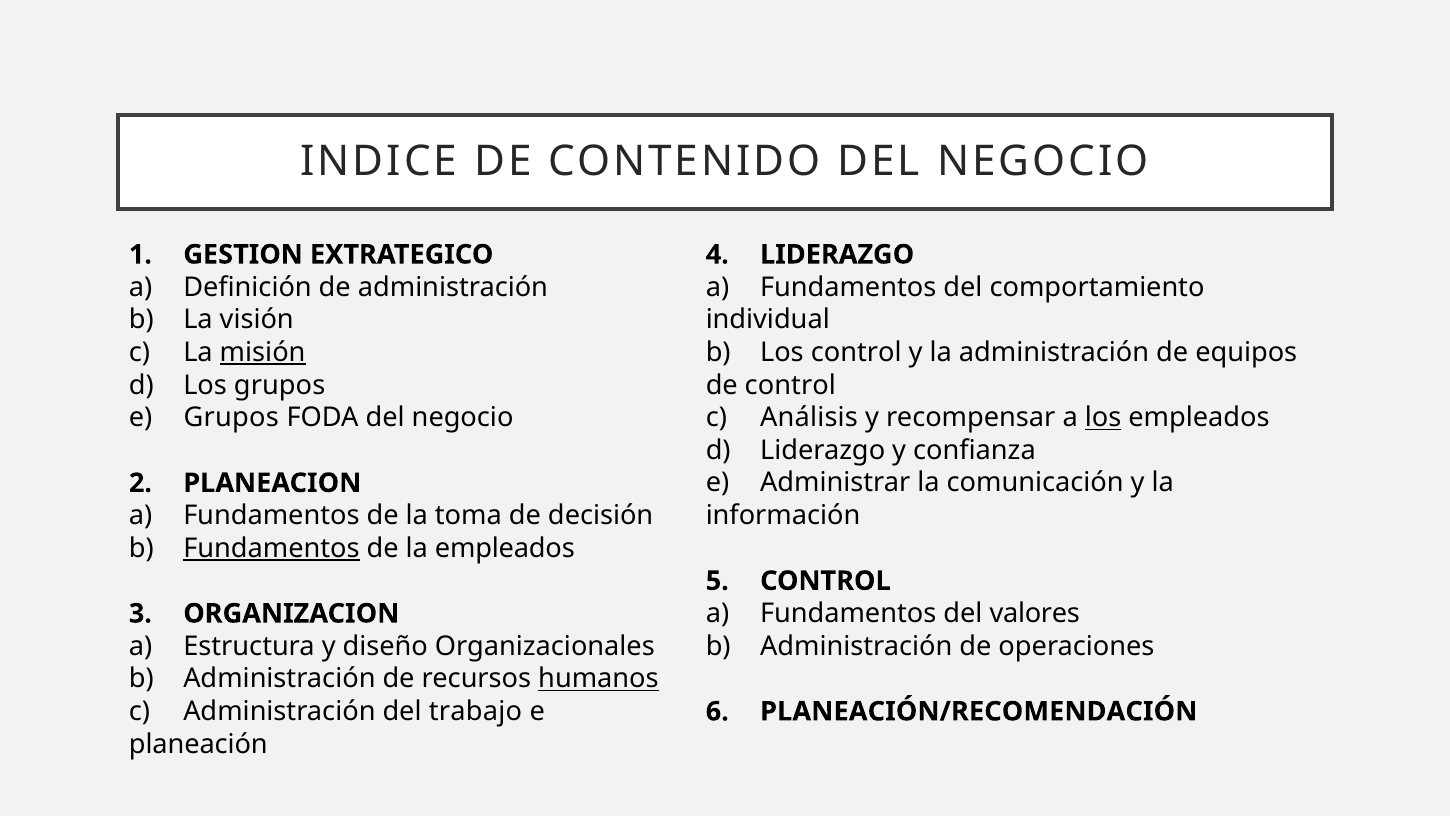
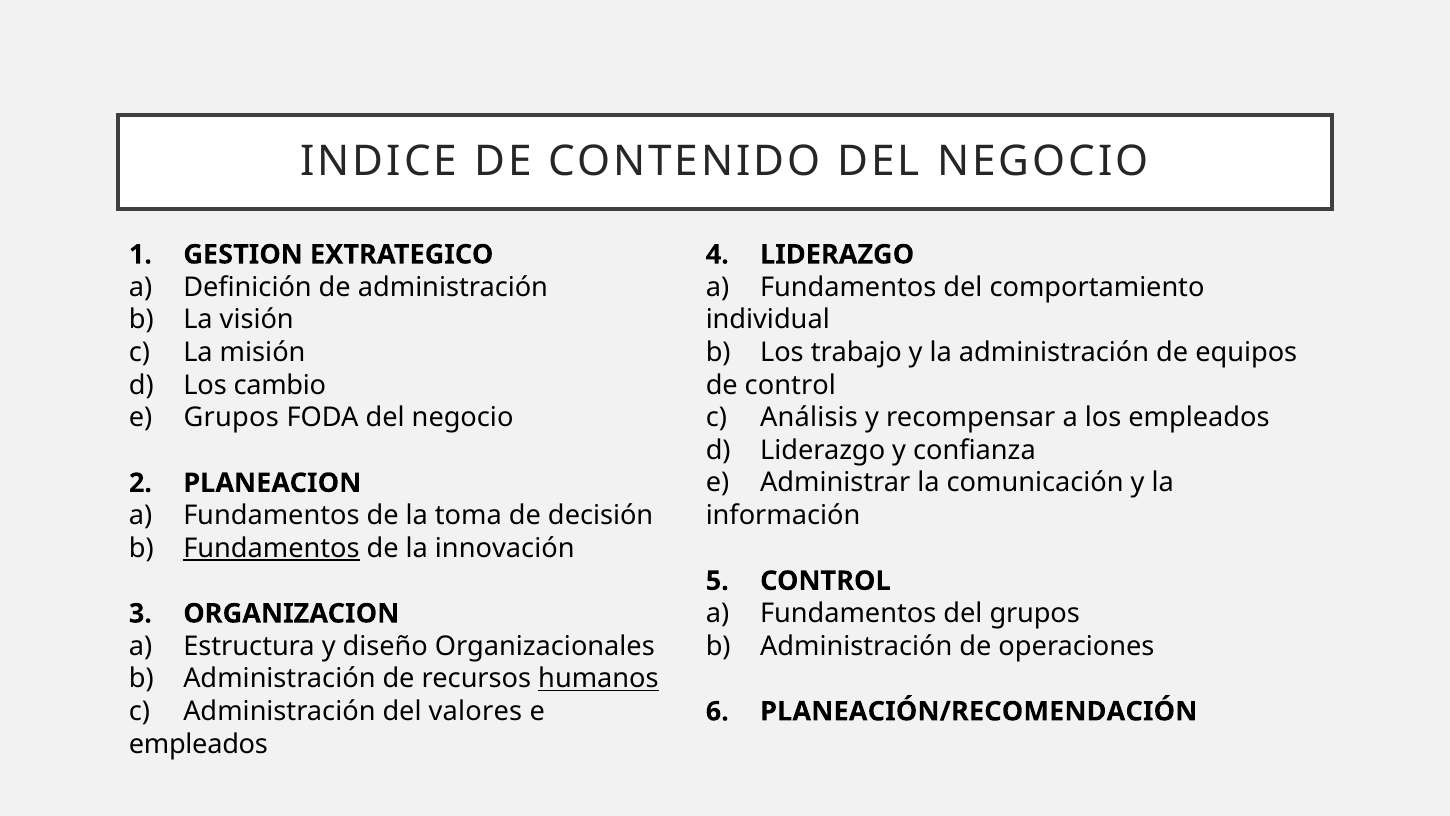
misión underline: present -> none
Los control: control -> trabajo
Los grupos: grupos -> cambio
los at (1103, 418) underline: present -> none
la empleados: empleados -> innovación
del valores: valores -> grupos
trabajo: trabajo -> valores
planeación at (198, 744): planeación -> empleados
